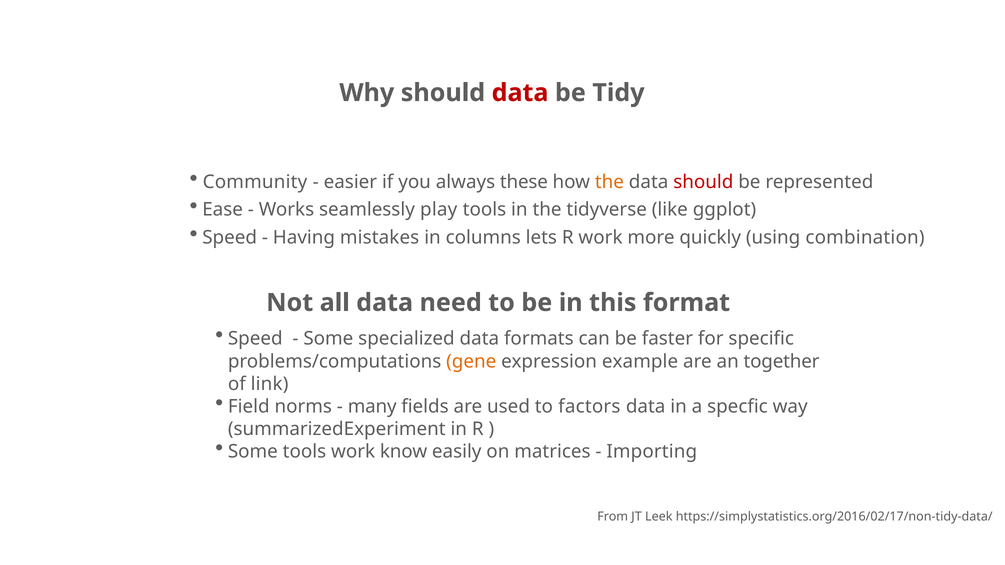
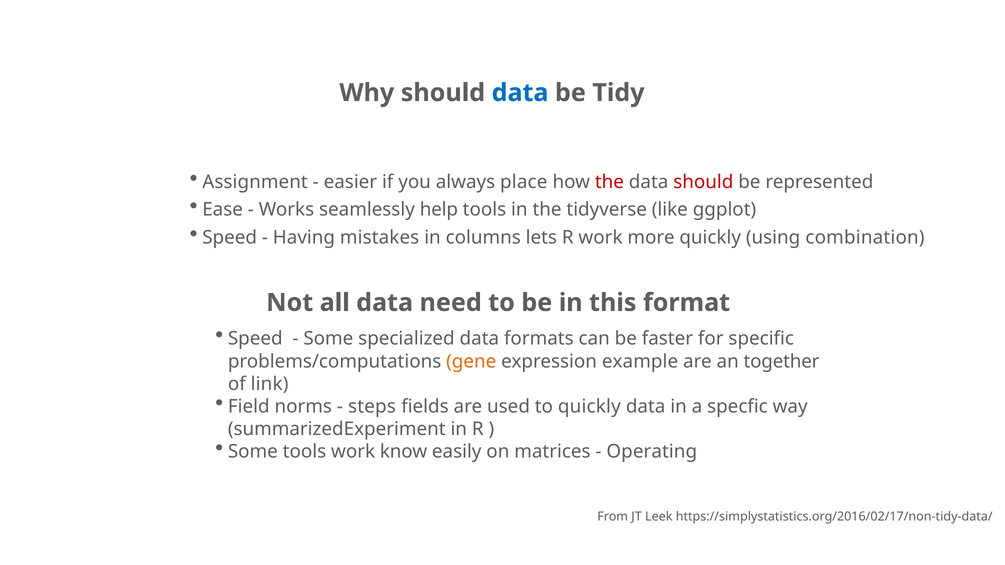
data at (520, 93) colour: red -> blue
Community: Community -> Assignment
these: these -> place
the at (609, 182) colour: orange -> red
play: play -> help
many: many -> steps
to factors: factors -> quickly
Importing: Importing -> Operating
